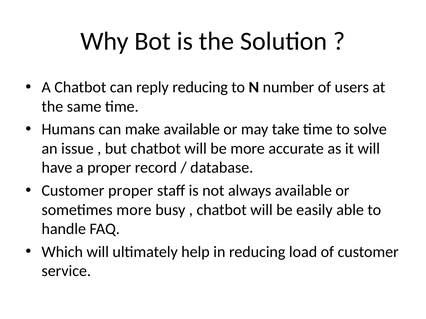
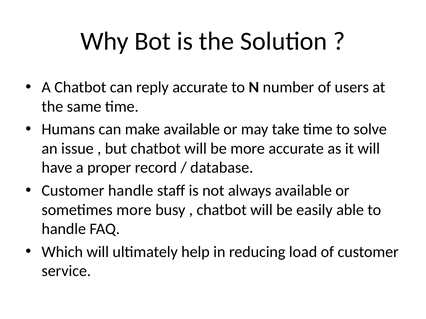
reply reducing: reducing -> accurate
Customer proper: proper -> handle
